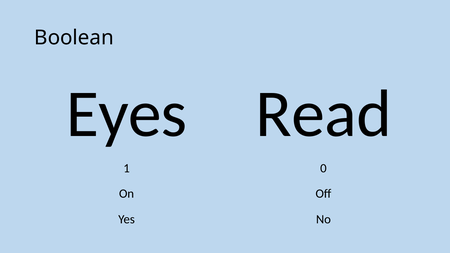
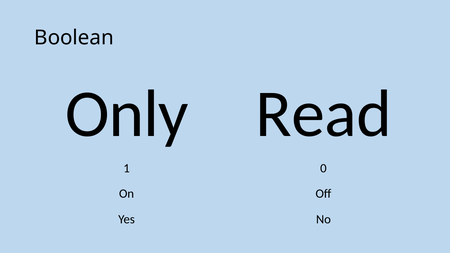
Eyes: Eyes -> Only
